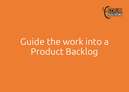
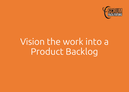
Guide: Guide -> Vision
